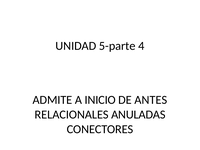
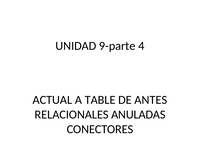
5-parte: 5-parte -> 9-parte
ADMITE: ADMITE -> ACTUAL
INICIO: INICIO -> TABLE
